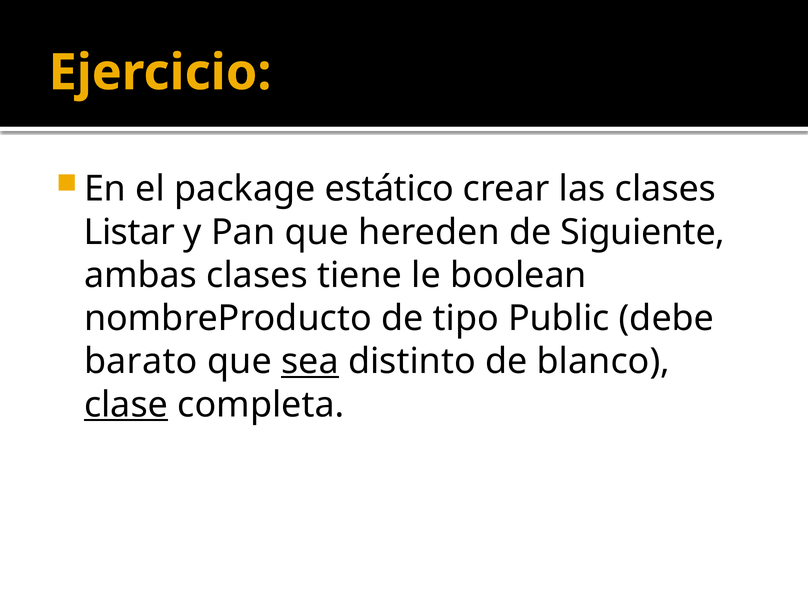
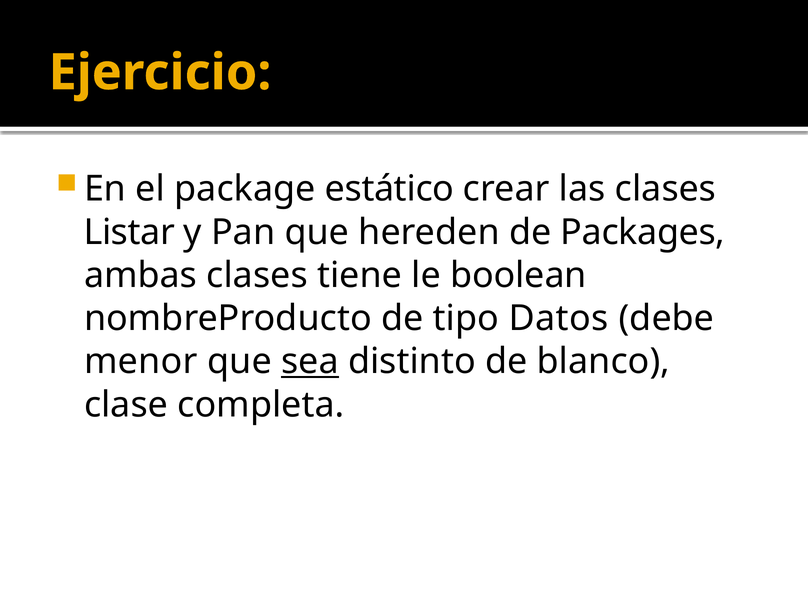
Siguiente: Siguiente -> Packages
Public: Public -> Datos
barato: barato -> menor
clase underline: present -> none
